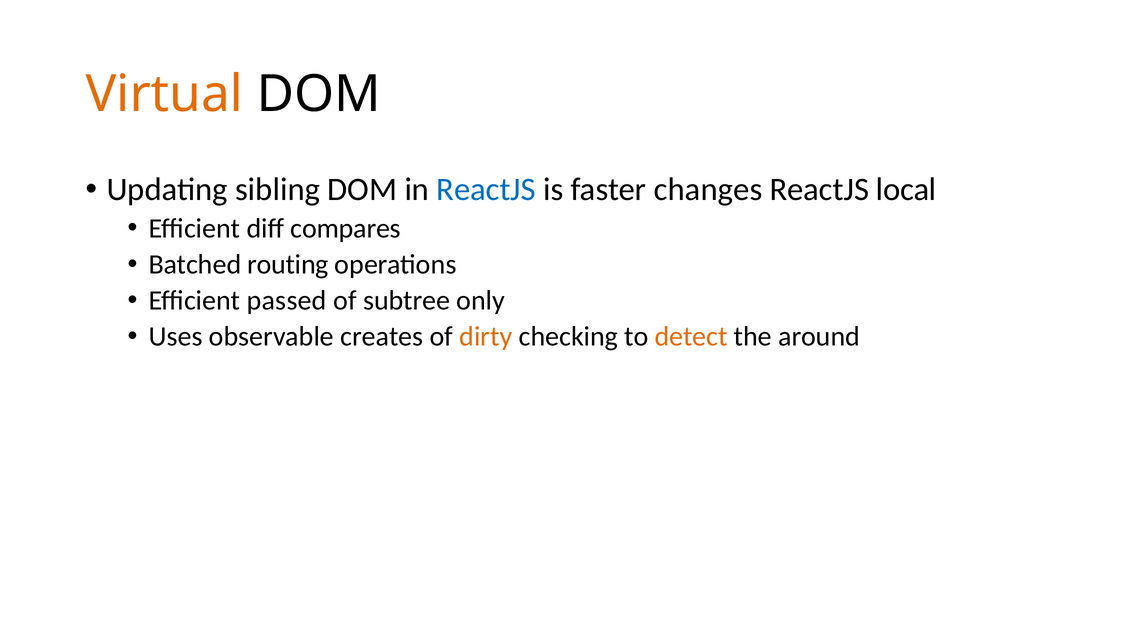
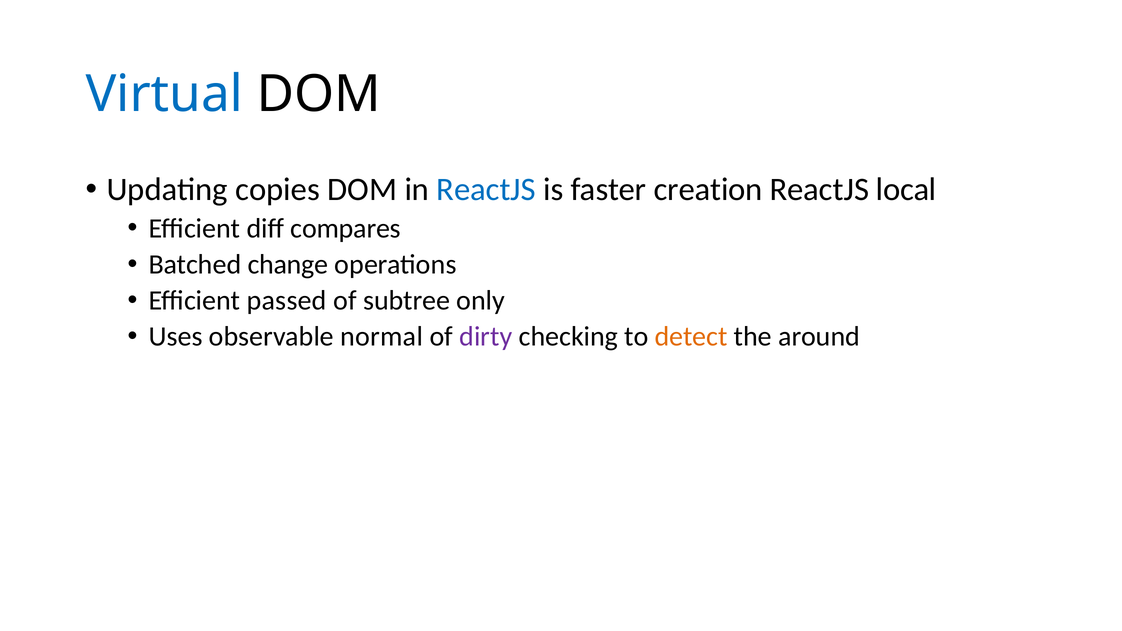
Virtual colour: orange -> blue
sibling: sibling -> copies
changes: changes -> creation
routing: routing -> change
creates: creates -> normal
dirty colour: orange -> purple
